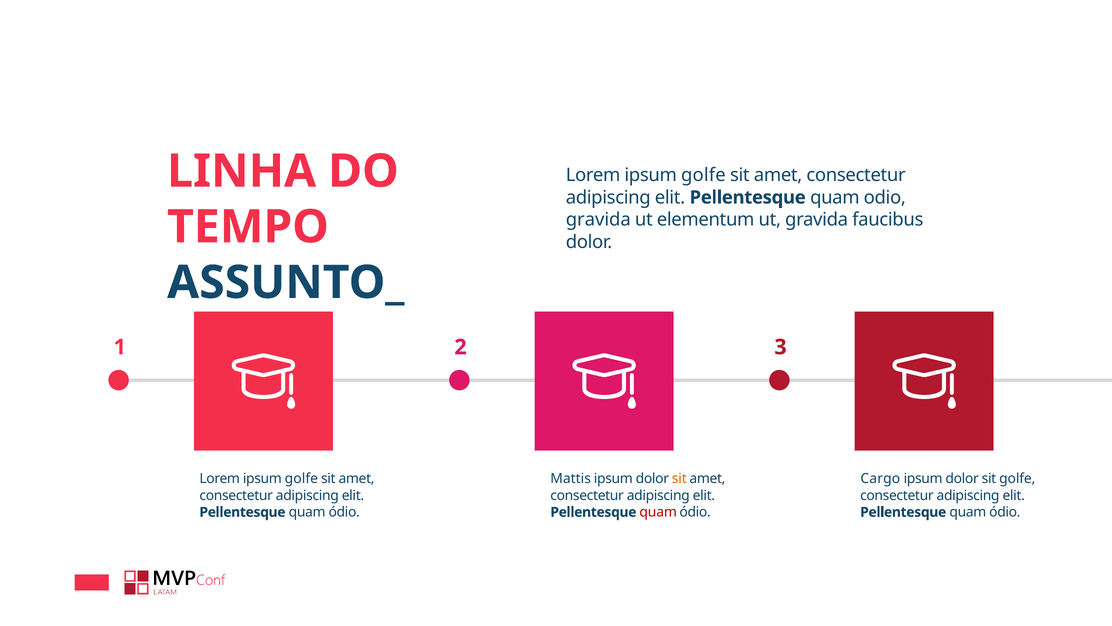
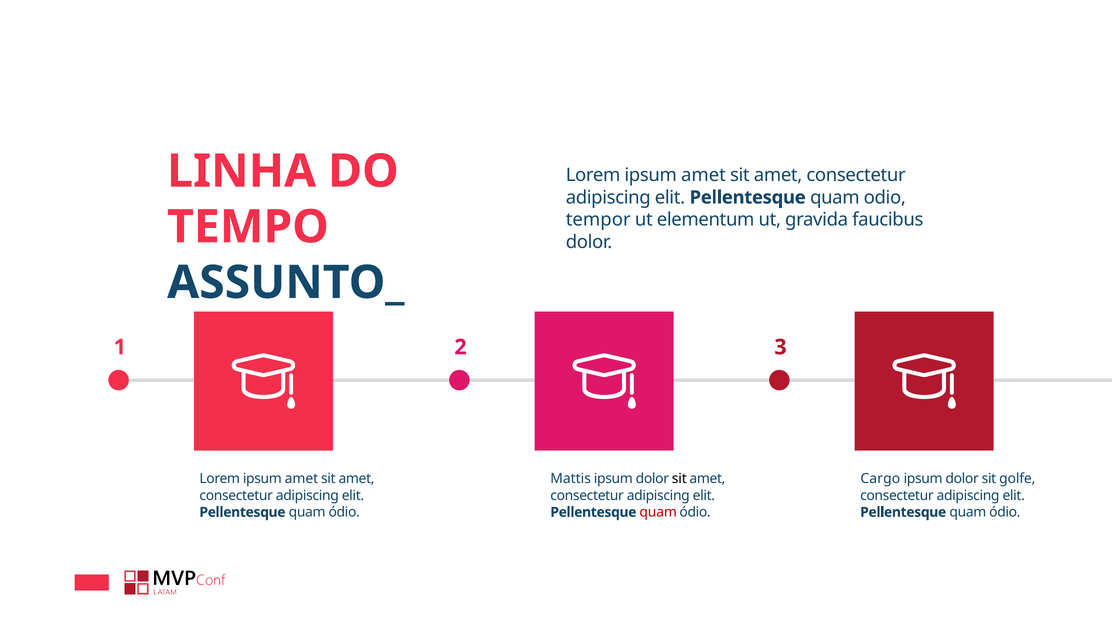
golfe at (703, 175): golfe -> amet
gravida at (598, 220): gravida -> tempor
golfe at (301, 478): golfe -> amet
sit at (679, 478) colour: orange -> black
